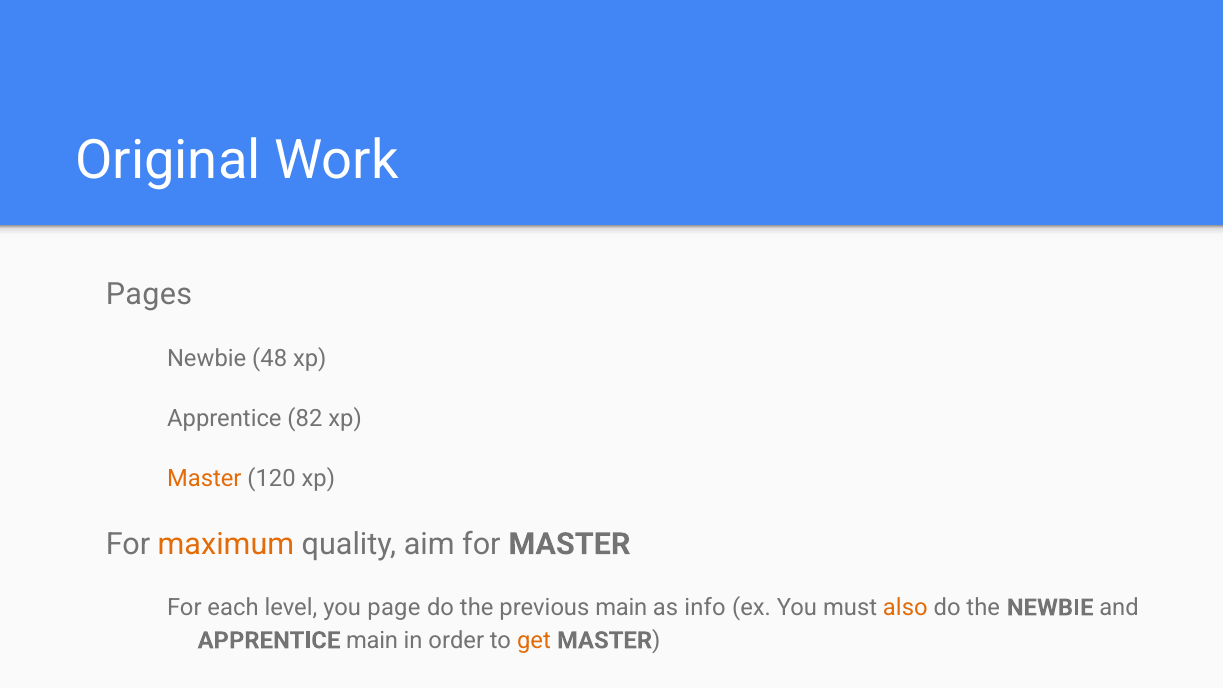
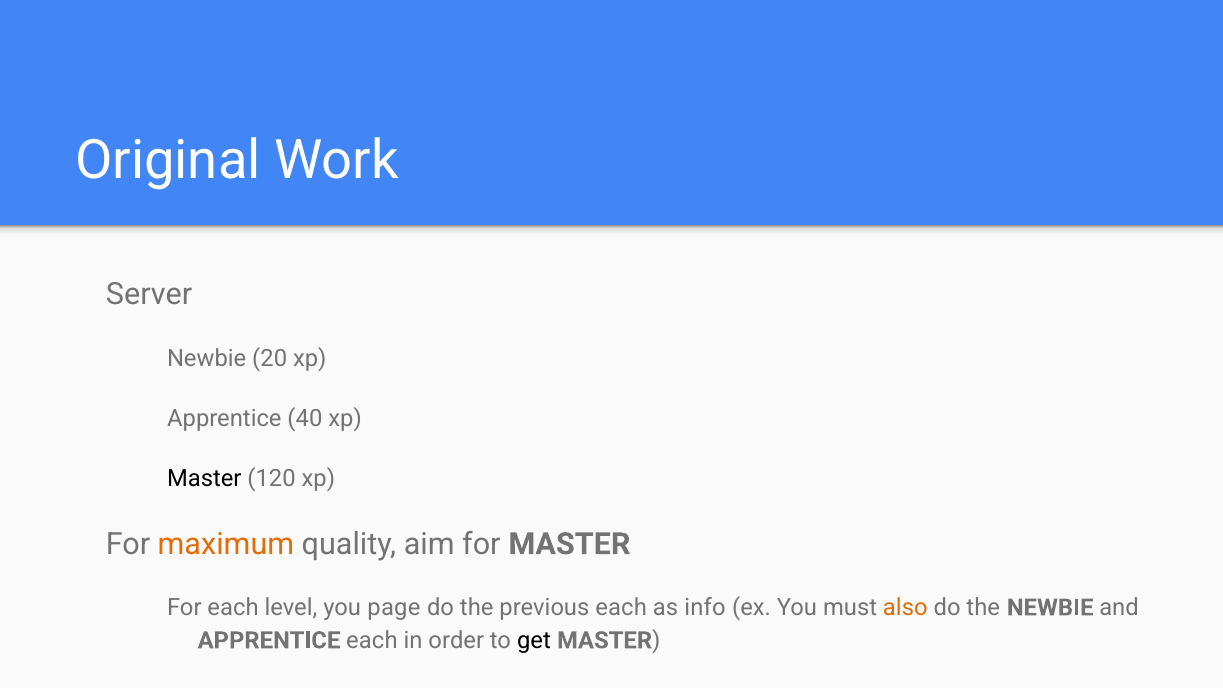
Pages: Pages -> Server
48: 48 -> 20
82: 82 -> 40
Master at (204, 478) colour: orange -> black
previous main: main -> each
APPRENTICE main: main -> each
get colour: orange -> black
